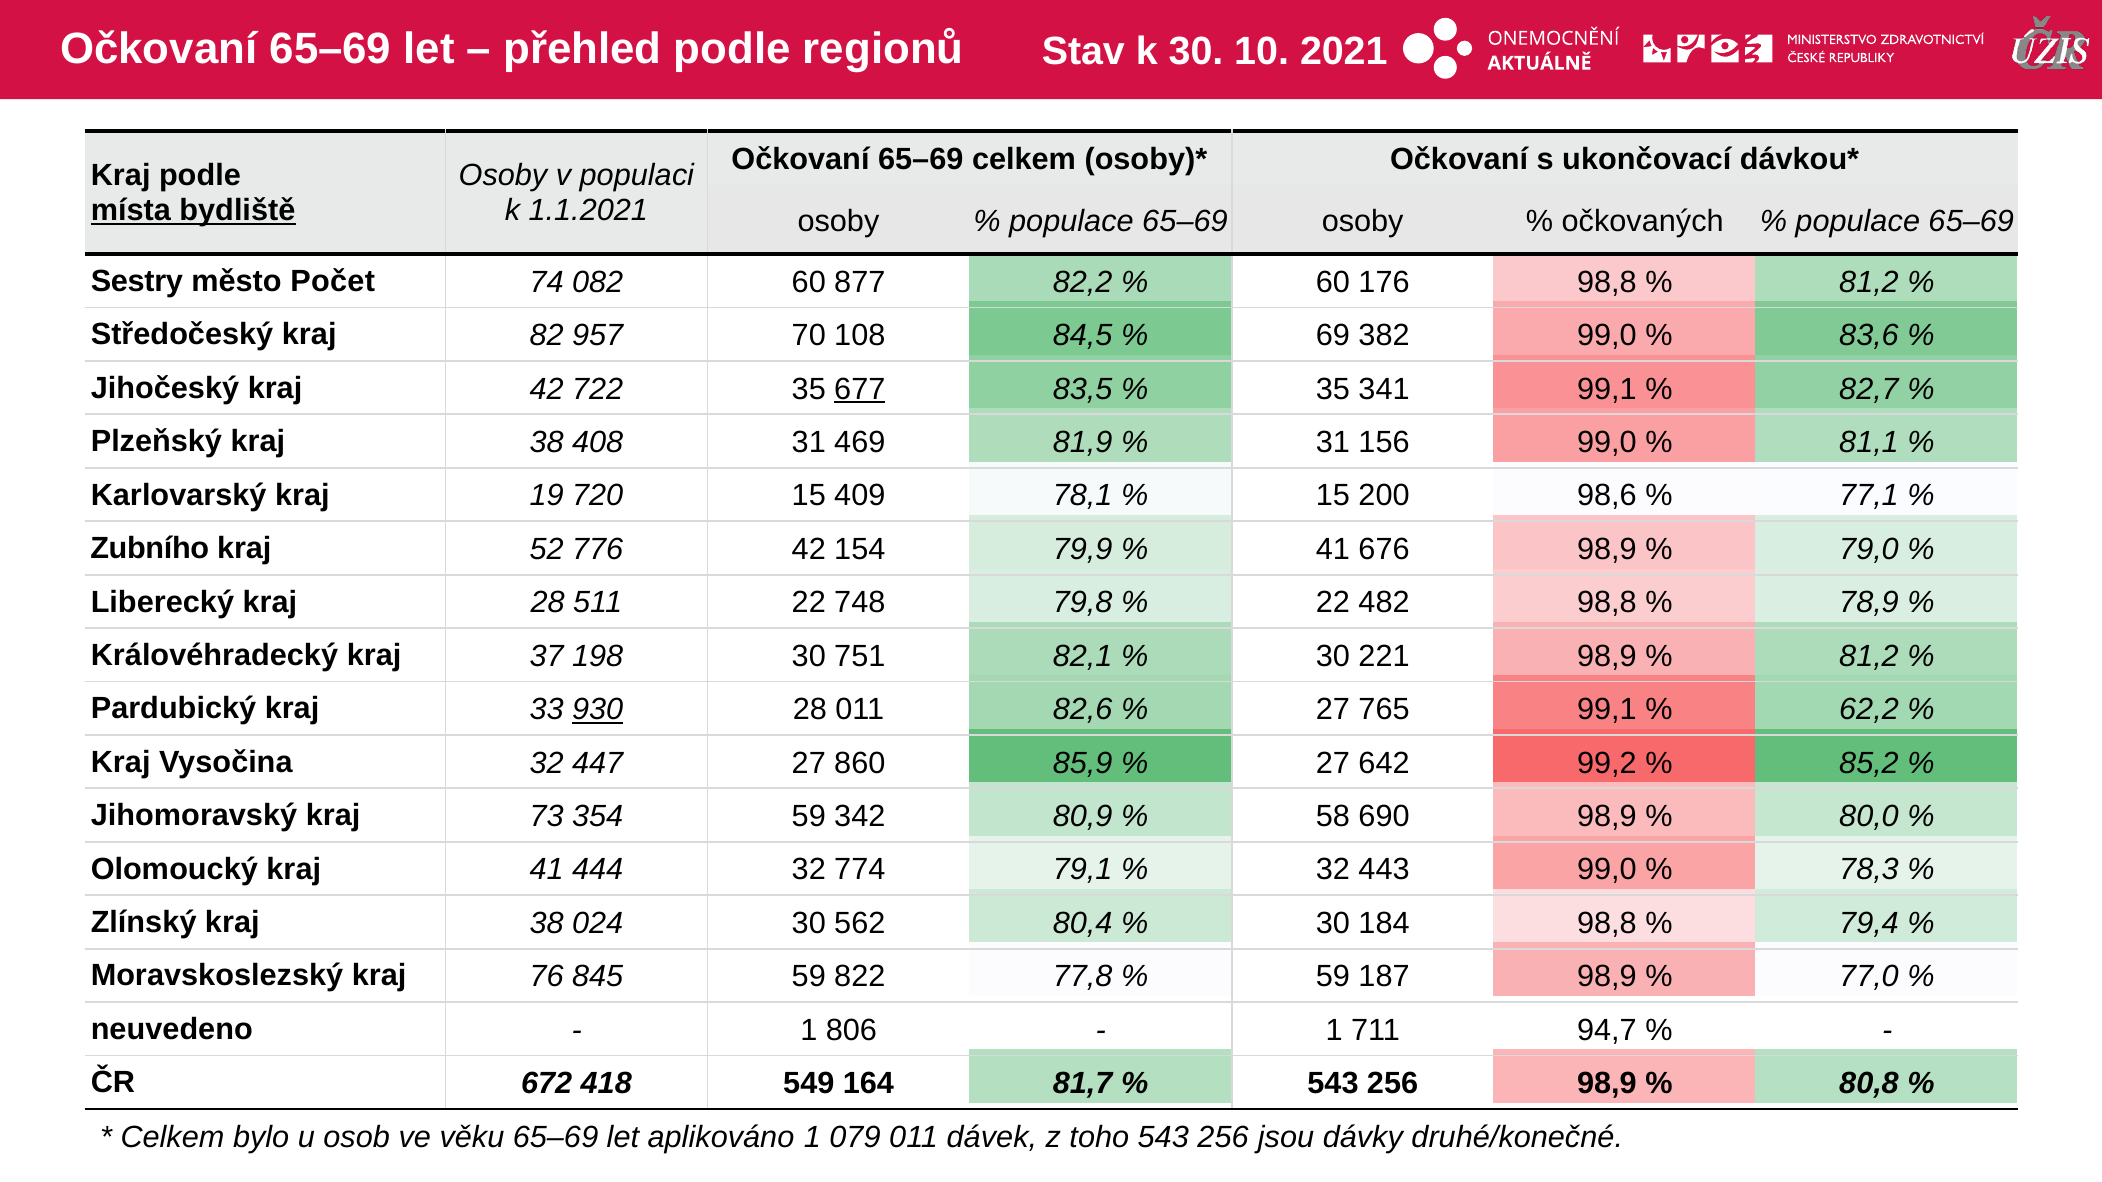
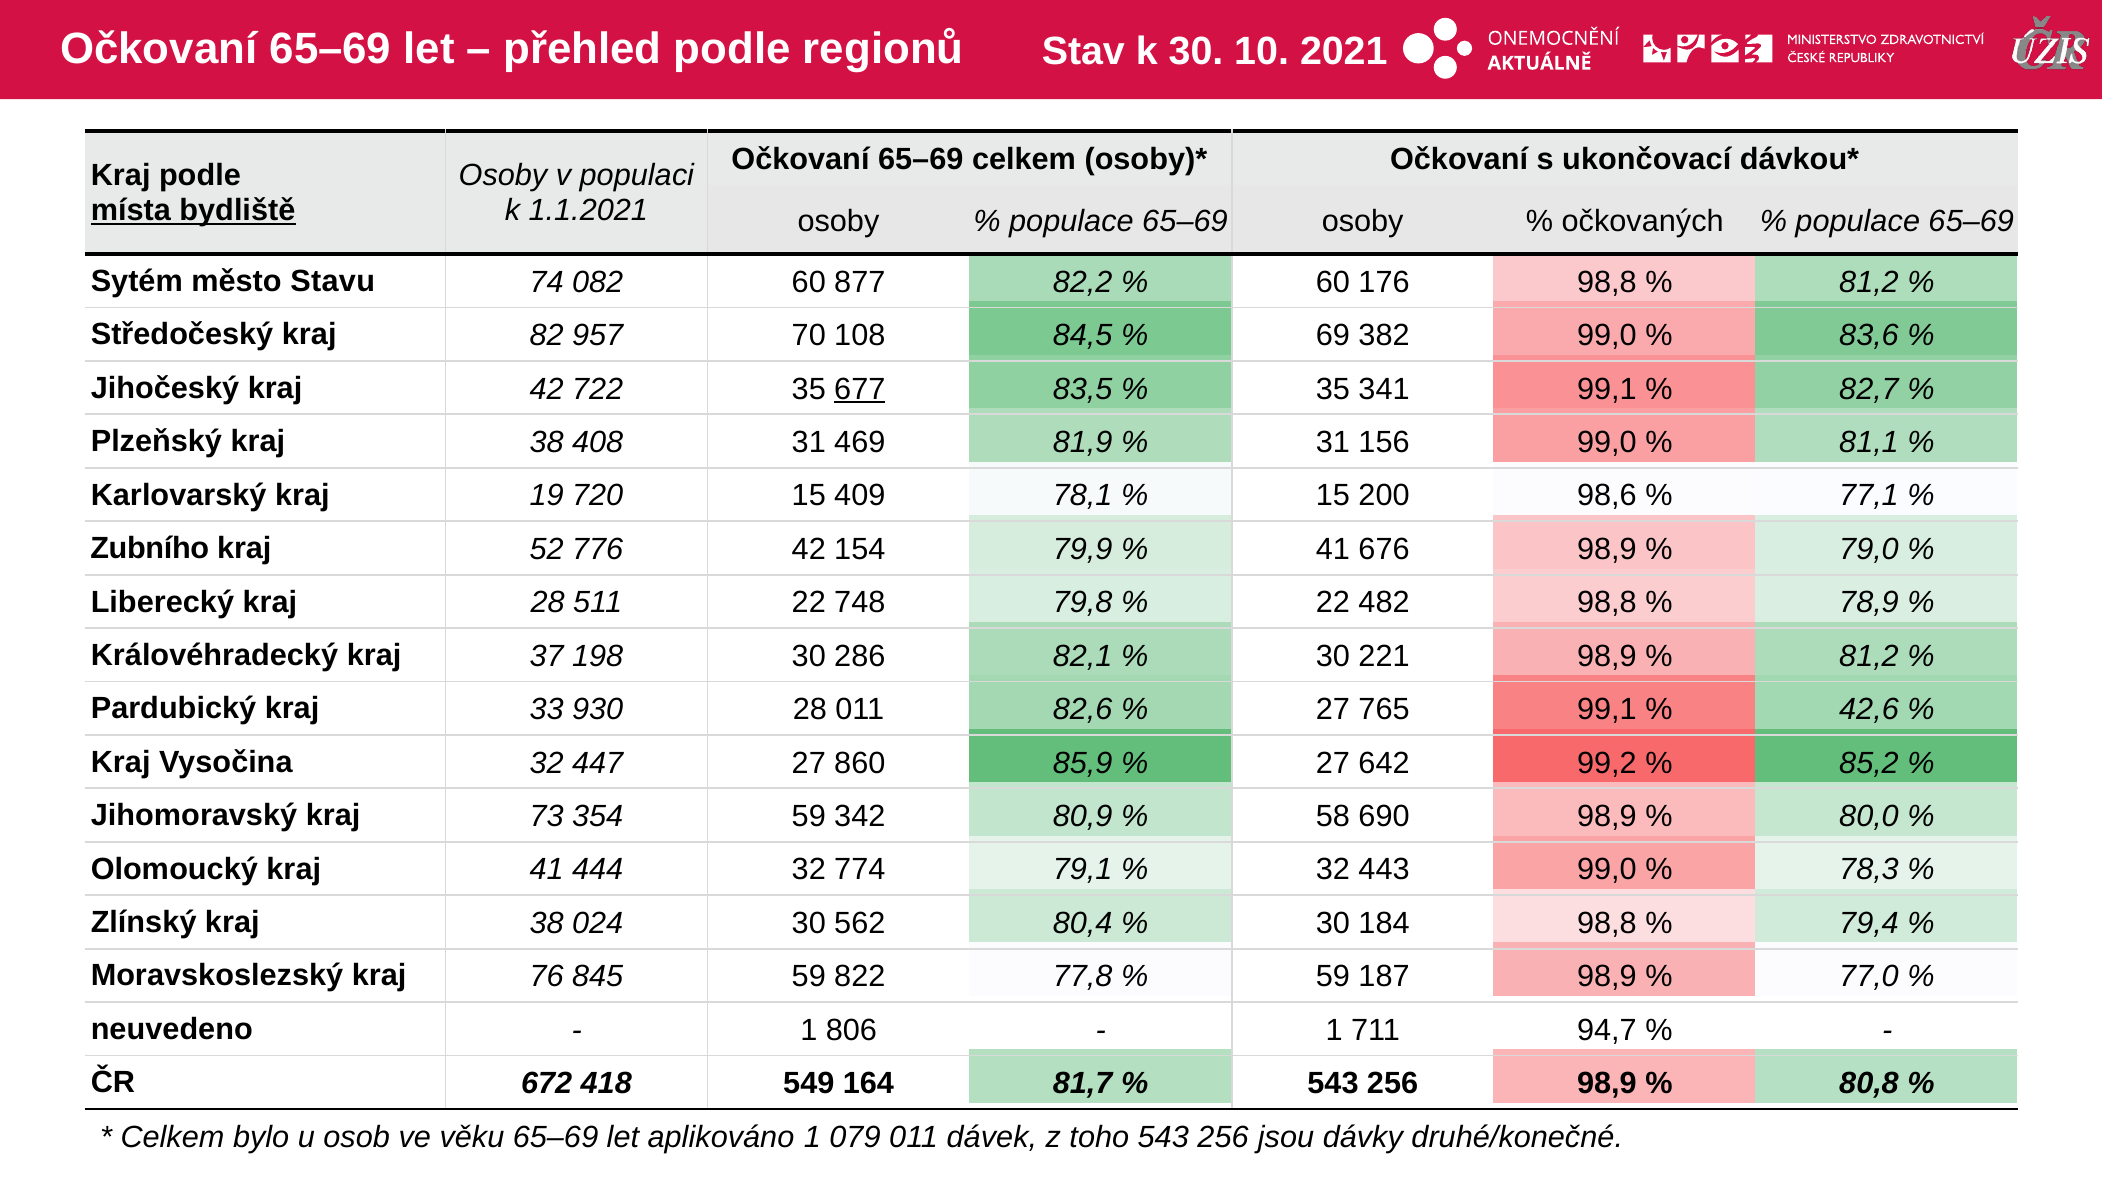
Sestry: Sestry -> Sytém
Počet: Počet -> Stavu
751: 751 -> 286
930 underline: present -> none
62,2: 62,2 -> 42,6
